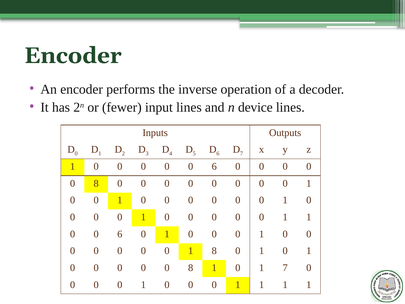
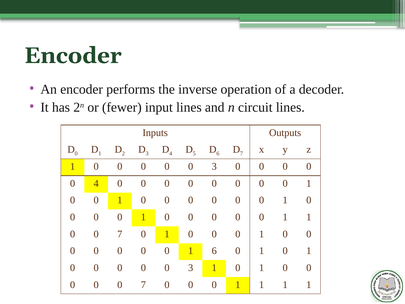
device: device -> circuit
6 at (214, 166): 6 -> 3
8 at (96, 183): 8 -> 4
6 at (120, 234): 6 -> 7
1 8: 8 -> 6
8 at (191, 268): 8 -> 3
7 at (285, 268): 7 -> 0
1 at (143, 284): 1 -> 7
